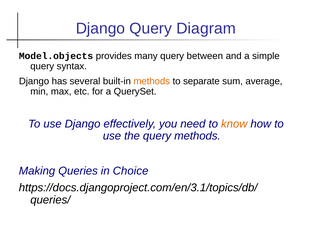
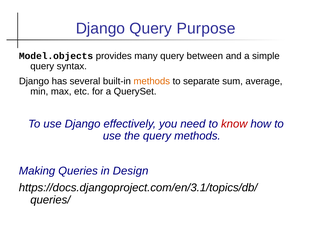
Diagram: Diagram -> Purpose
know colour: orange -> red
Choice: Choice -> Design
